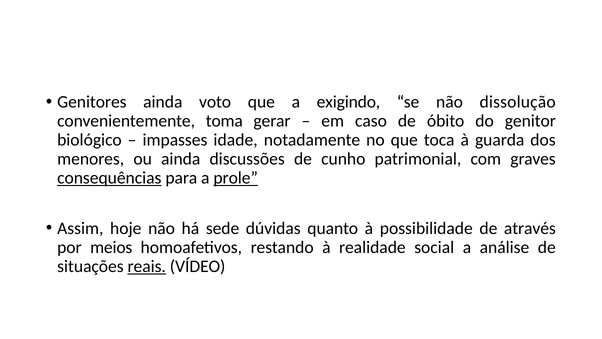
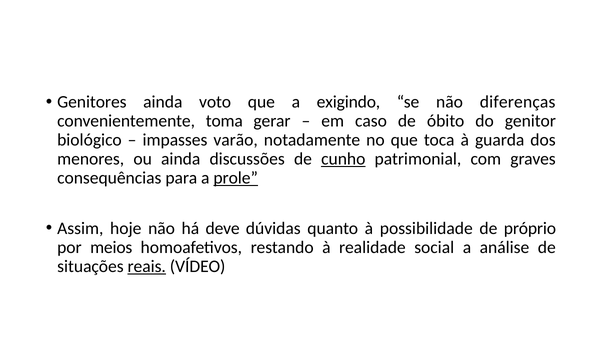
dissolução: dissolução -> diferenças
idade: idade -> varão
cunho underline: none -> present
consequências underline: present -> none
sede: sede -> deve
através: através -> próprio
